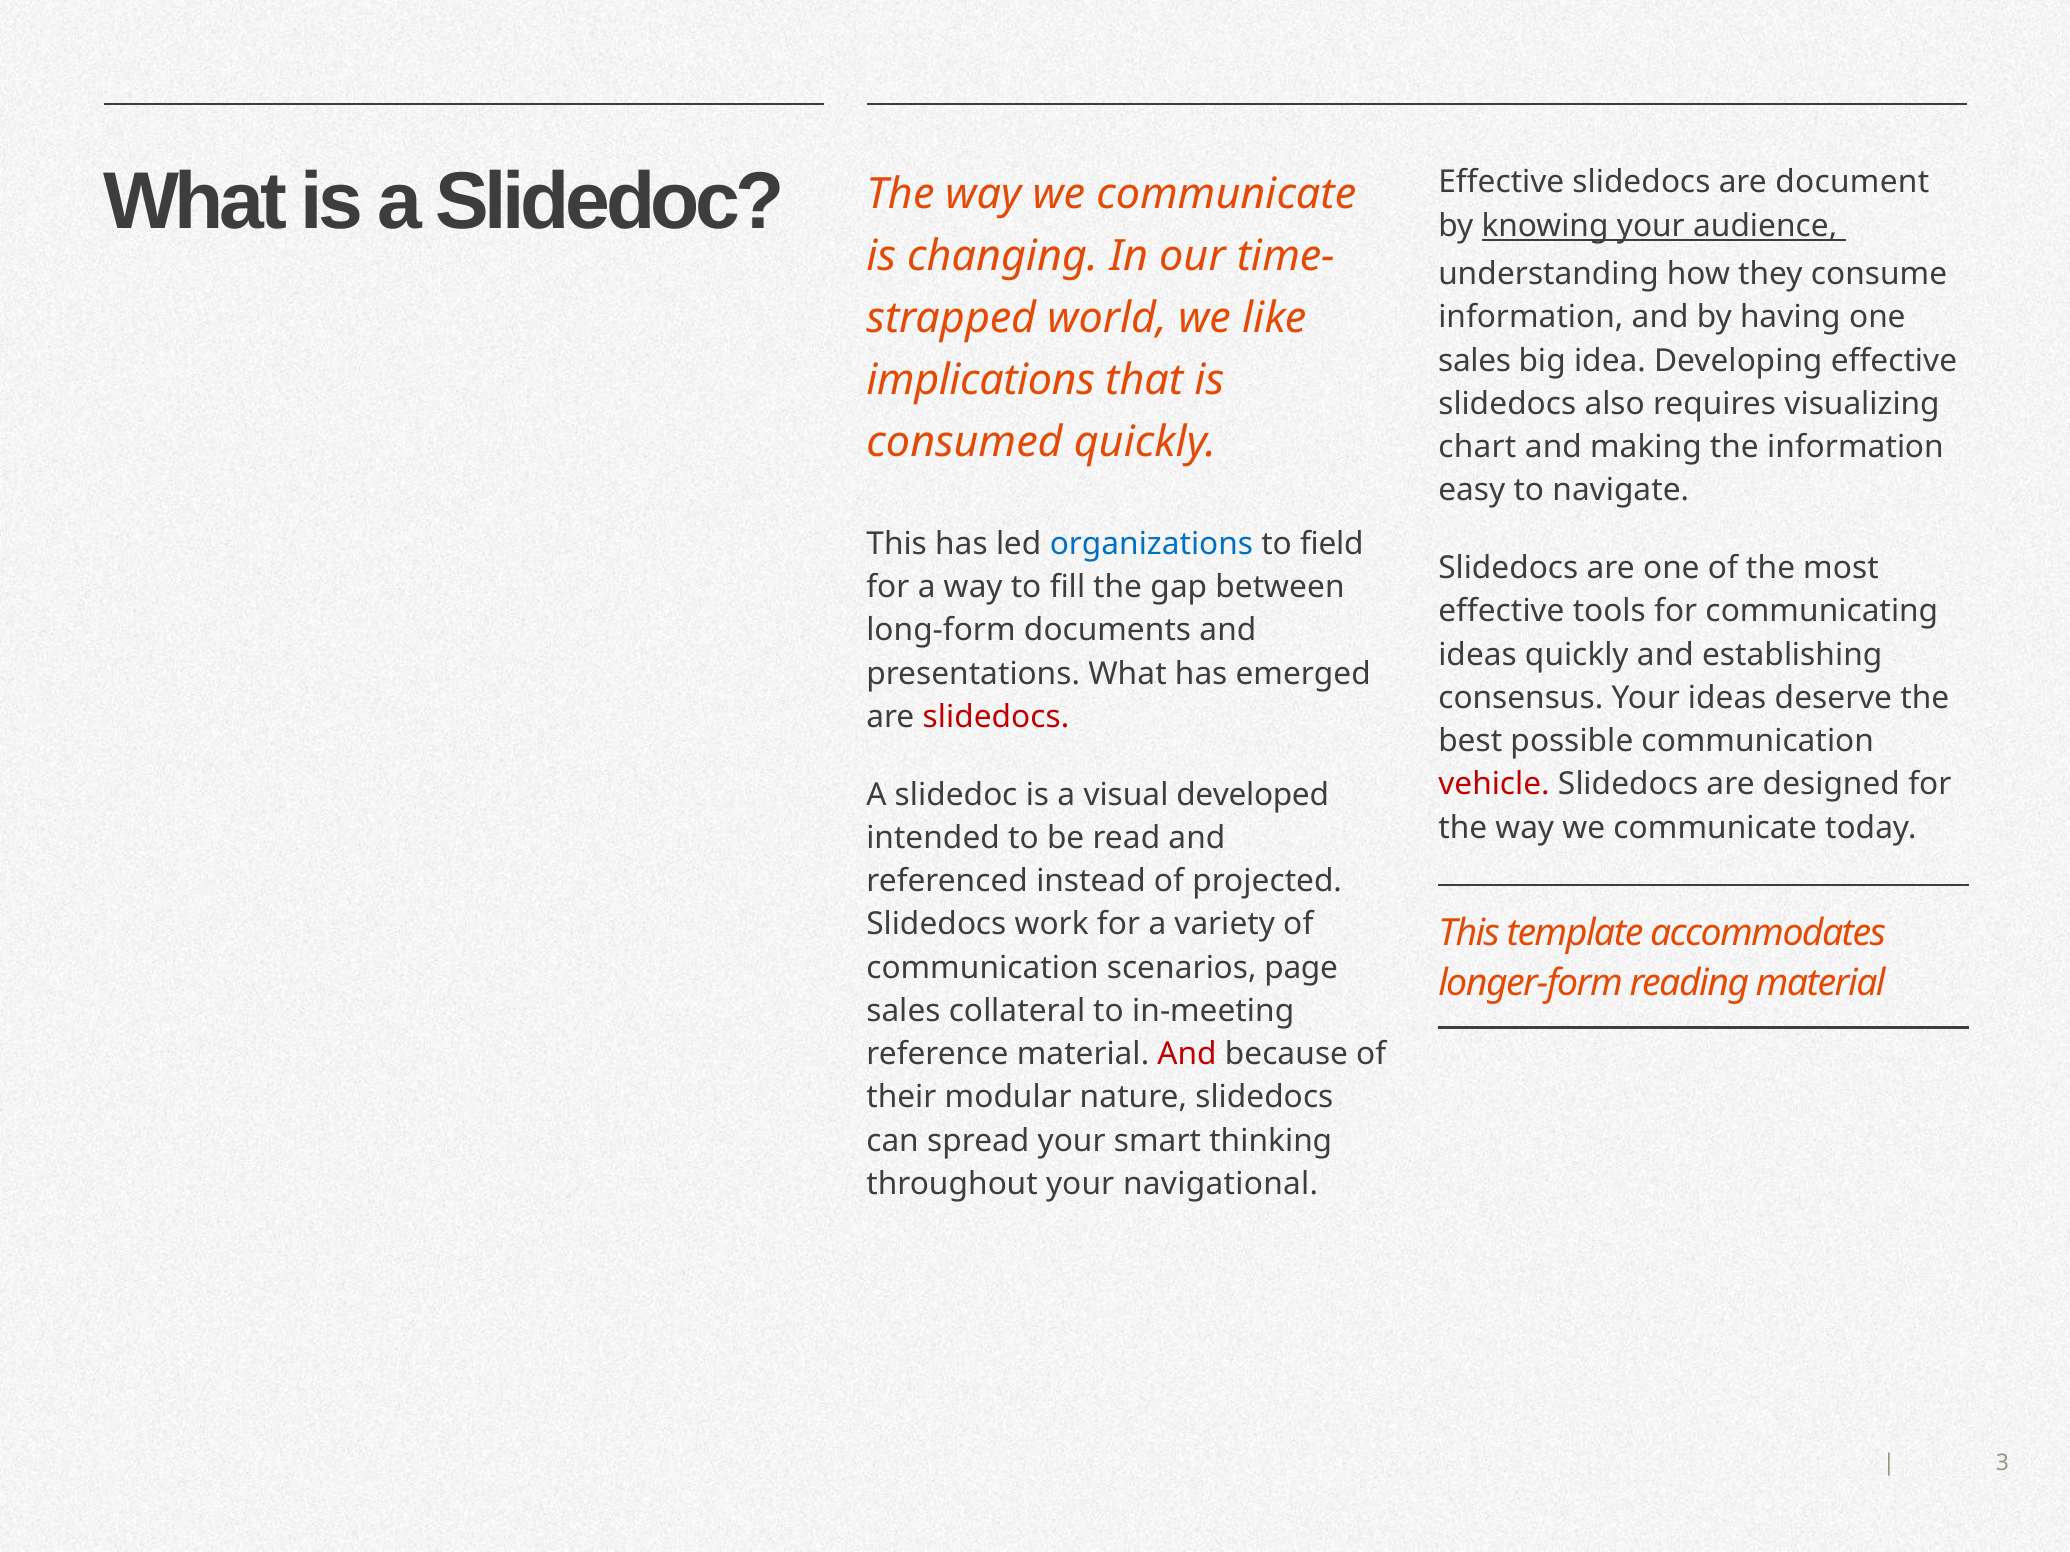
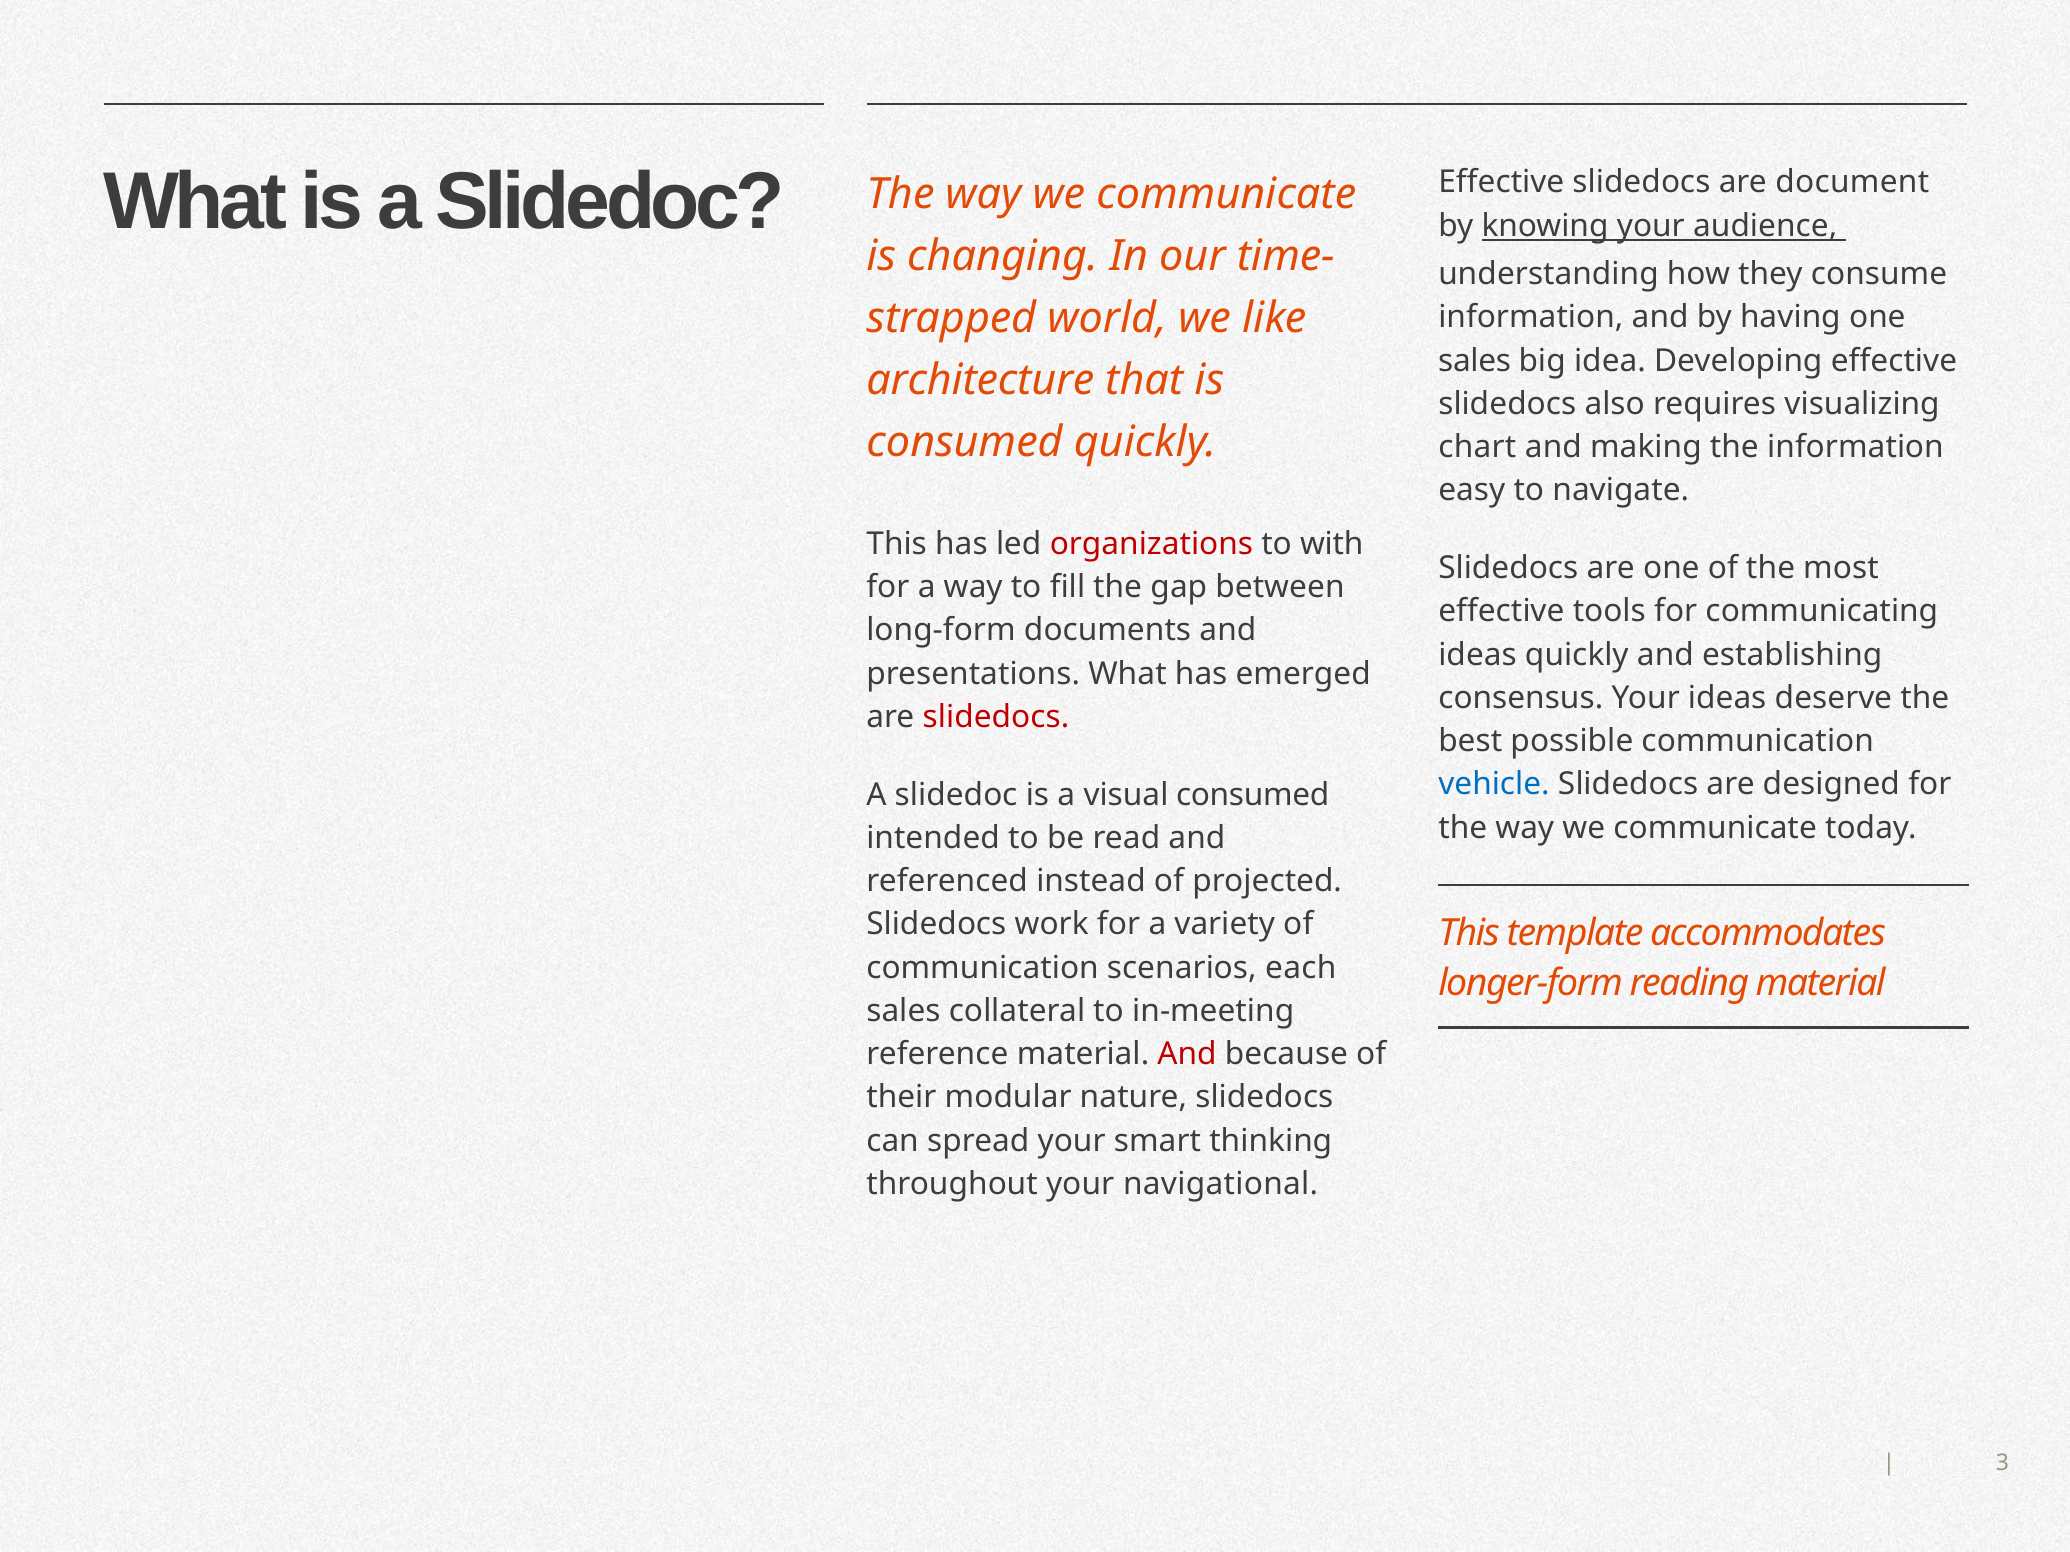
implications: implications -> architecture
organizations colour: blue -> red
field: field -> with
vehicle colour: red -> blue
visual developed: developed -> consumed
page: page -> each
